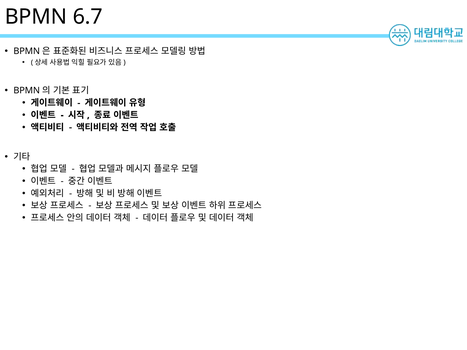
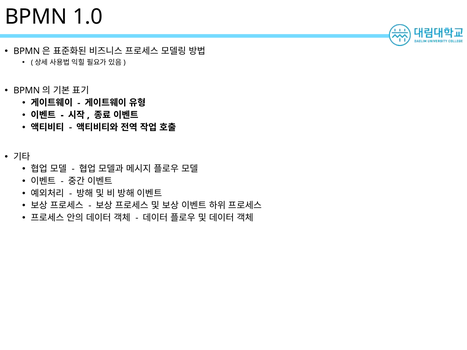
6.7: 6.7 -> 1.0
